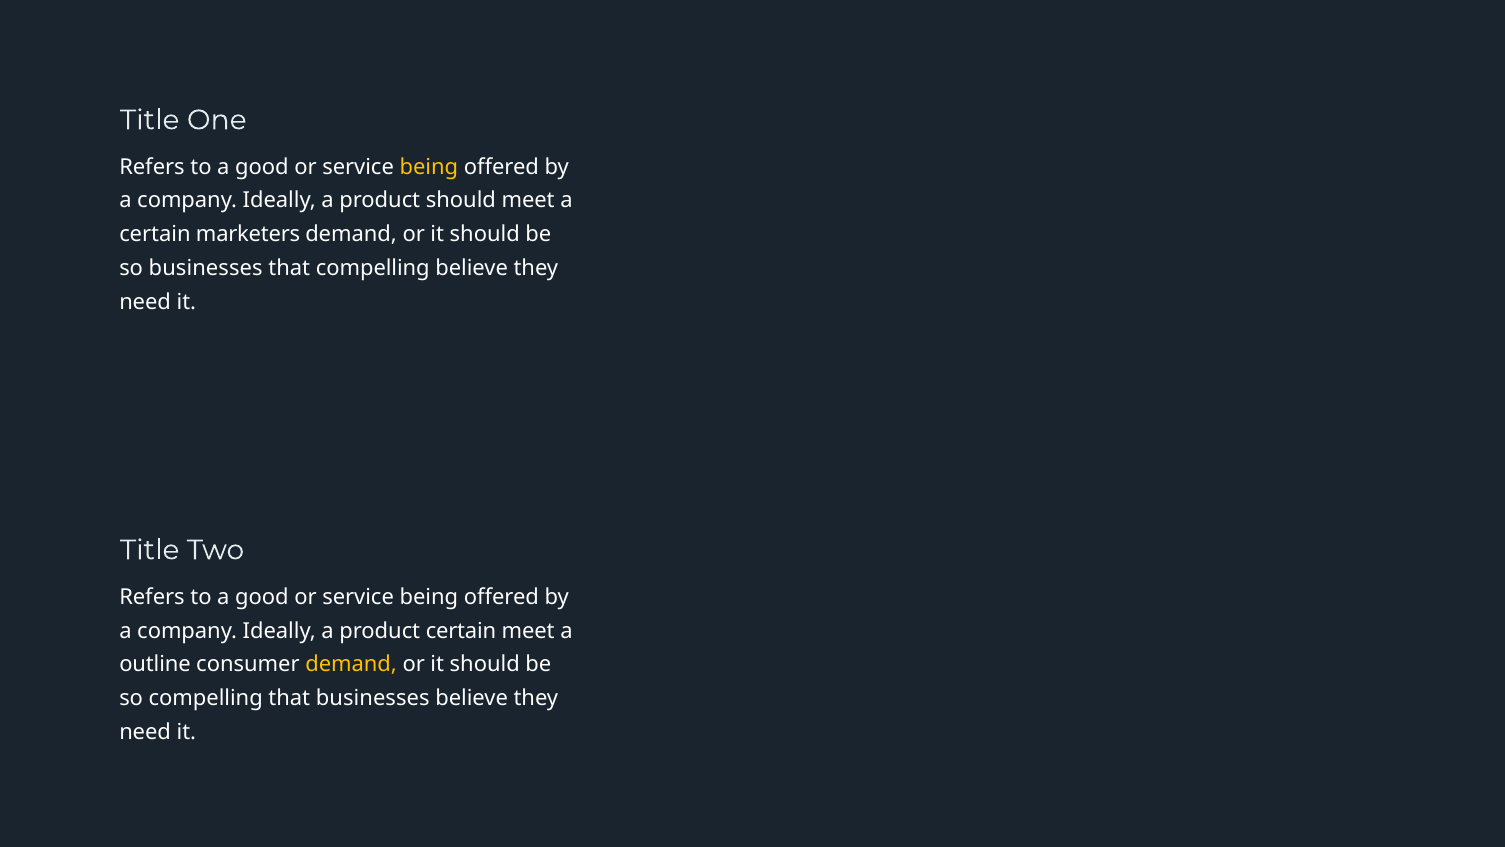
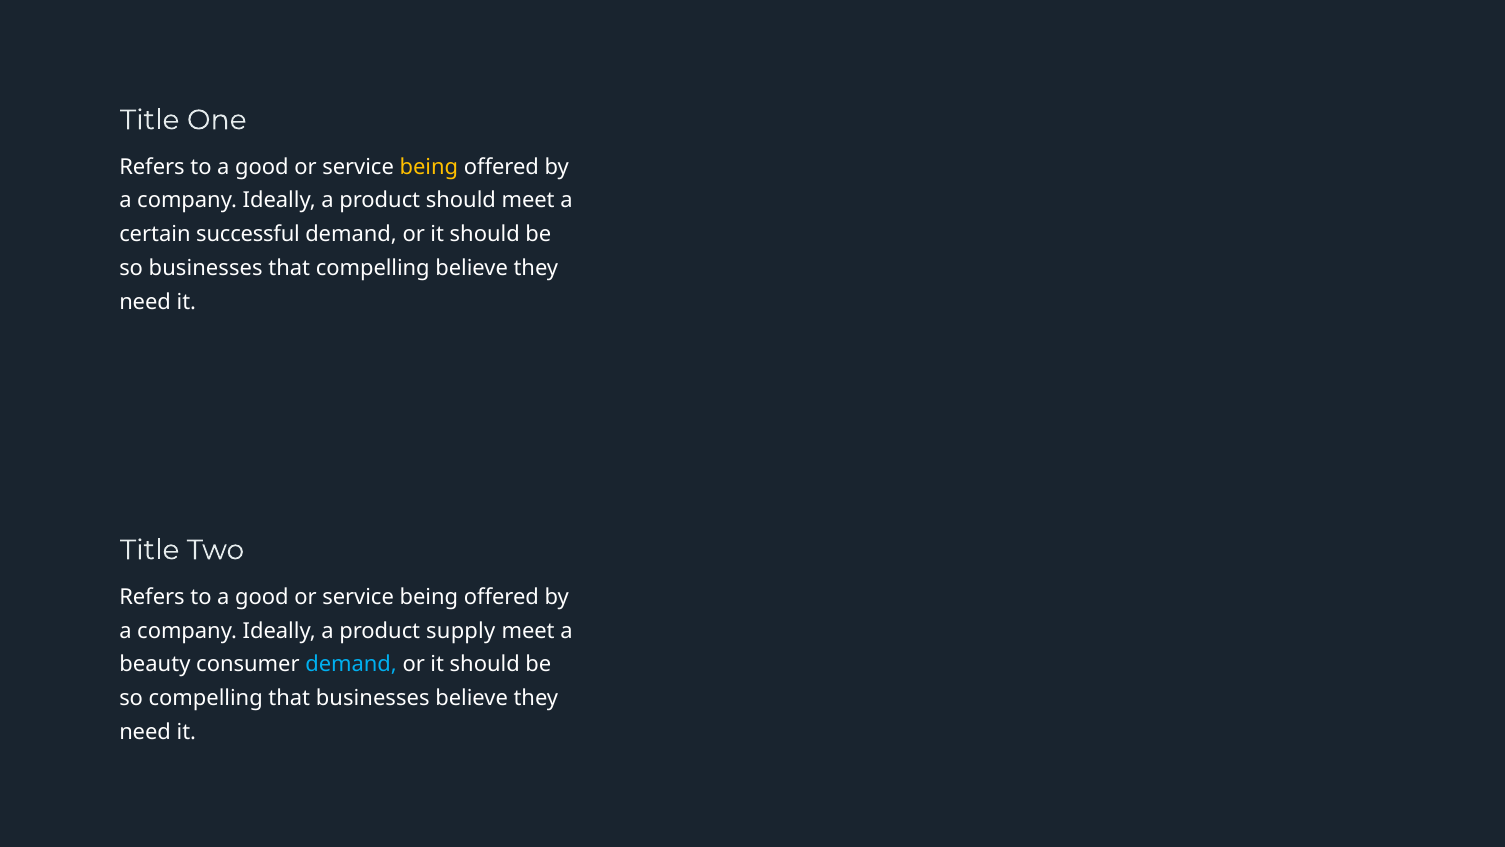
marketers: marketers -> successful
product certain: certain -> supply
outline: outline -> beauty
demand at (351, 664) colour: yellow -> light blue
